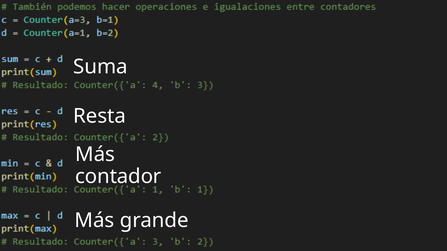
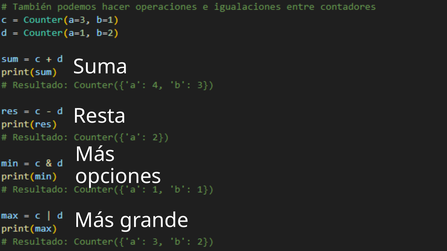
contador: contador -> opciones
